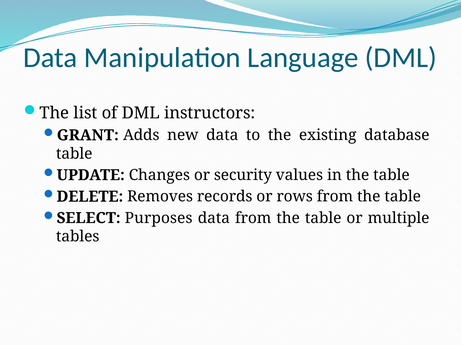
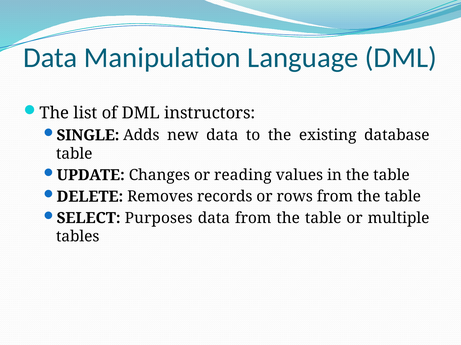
GRANT: GRANT -> SINGLE
security: security -> reading
